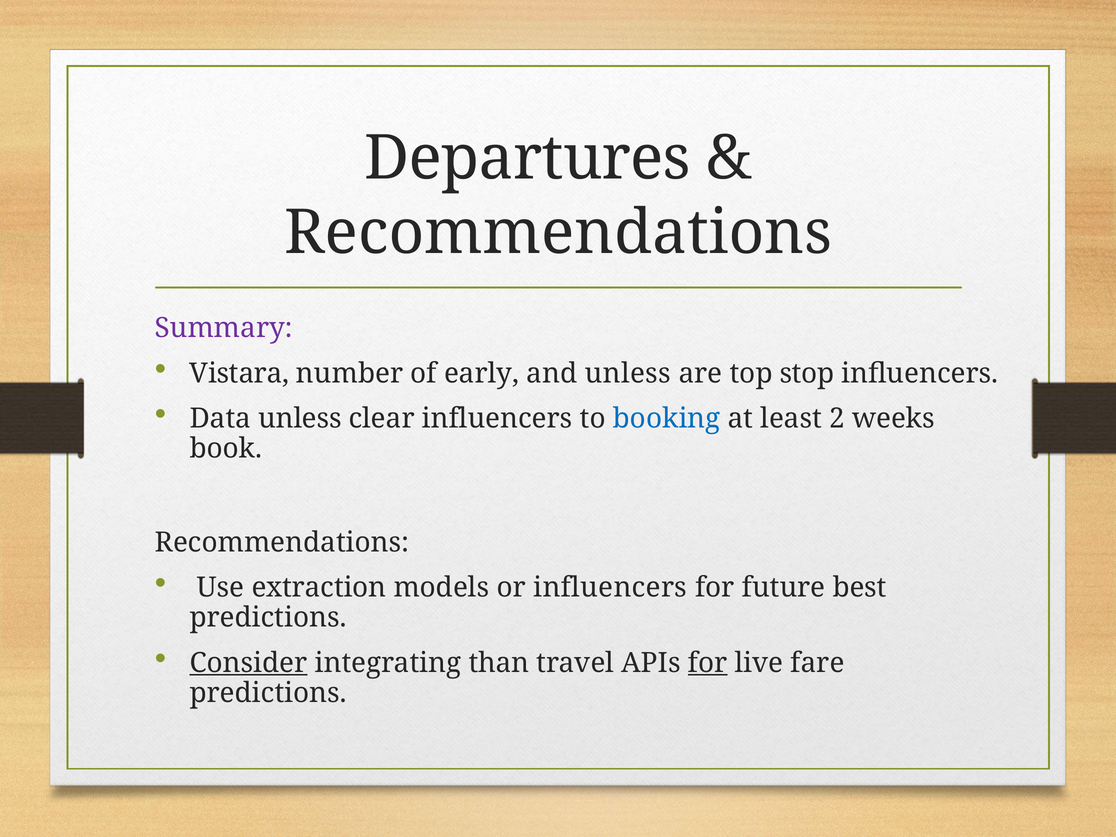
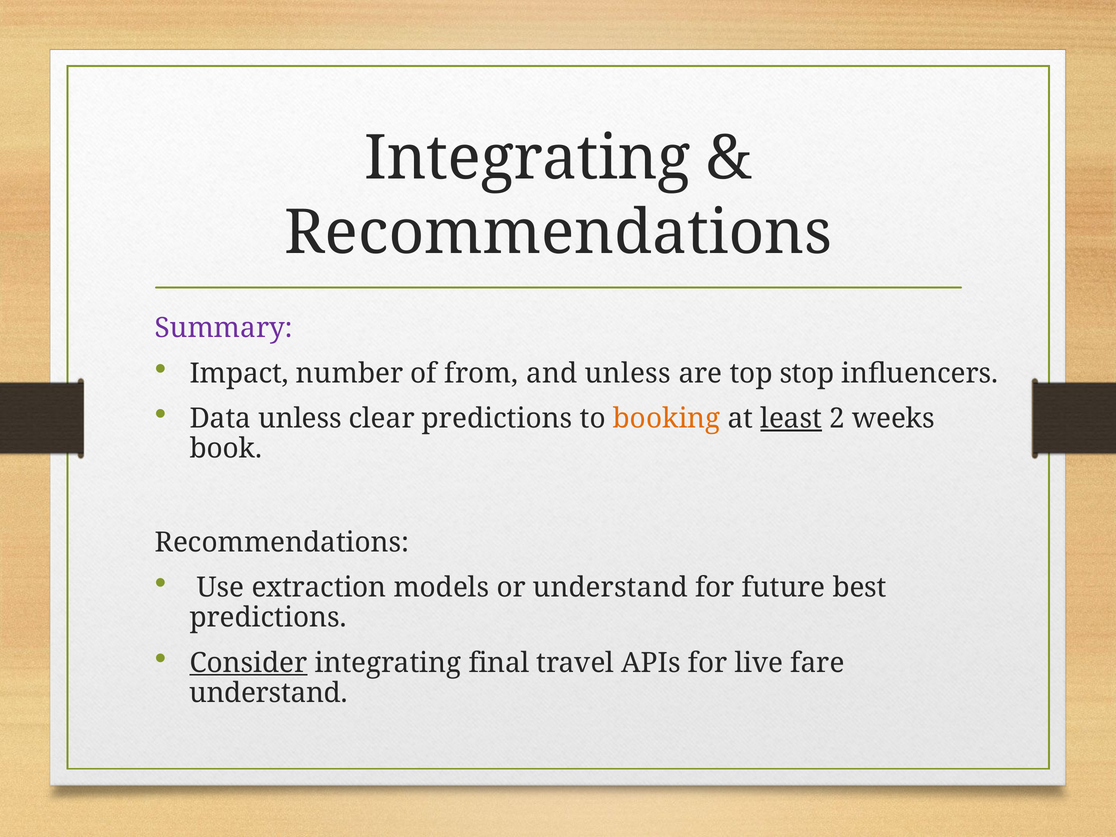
Departures at (528, 158): Departures -> Integrating
Vistara: Vistara -> Impact
early: early -> from
clear influencers: influencers -> predictions
booking colour: blue -> orange
least underline: none -> present
or influencers: influencers -> understand
than: than -> final
for at (708, 663) underline: present -> none
predictions at (268, 693): predictions -> understand
